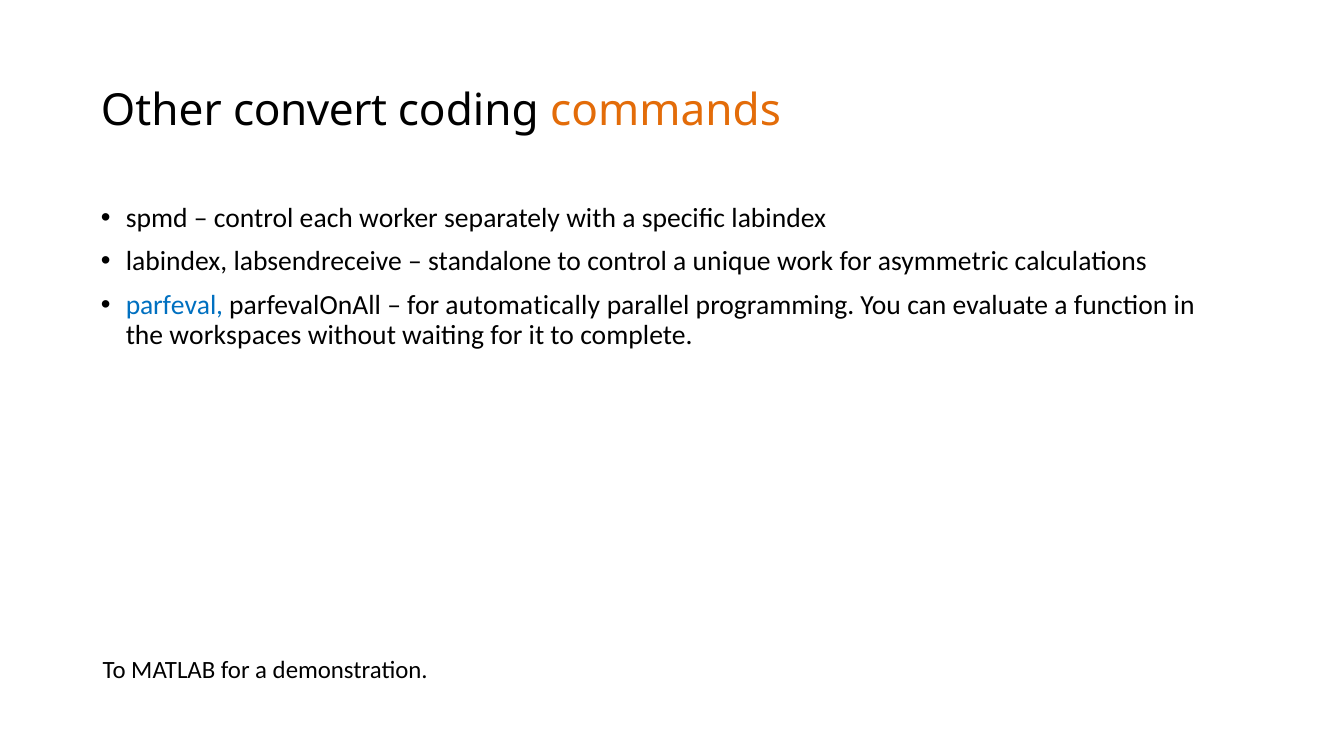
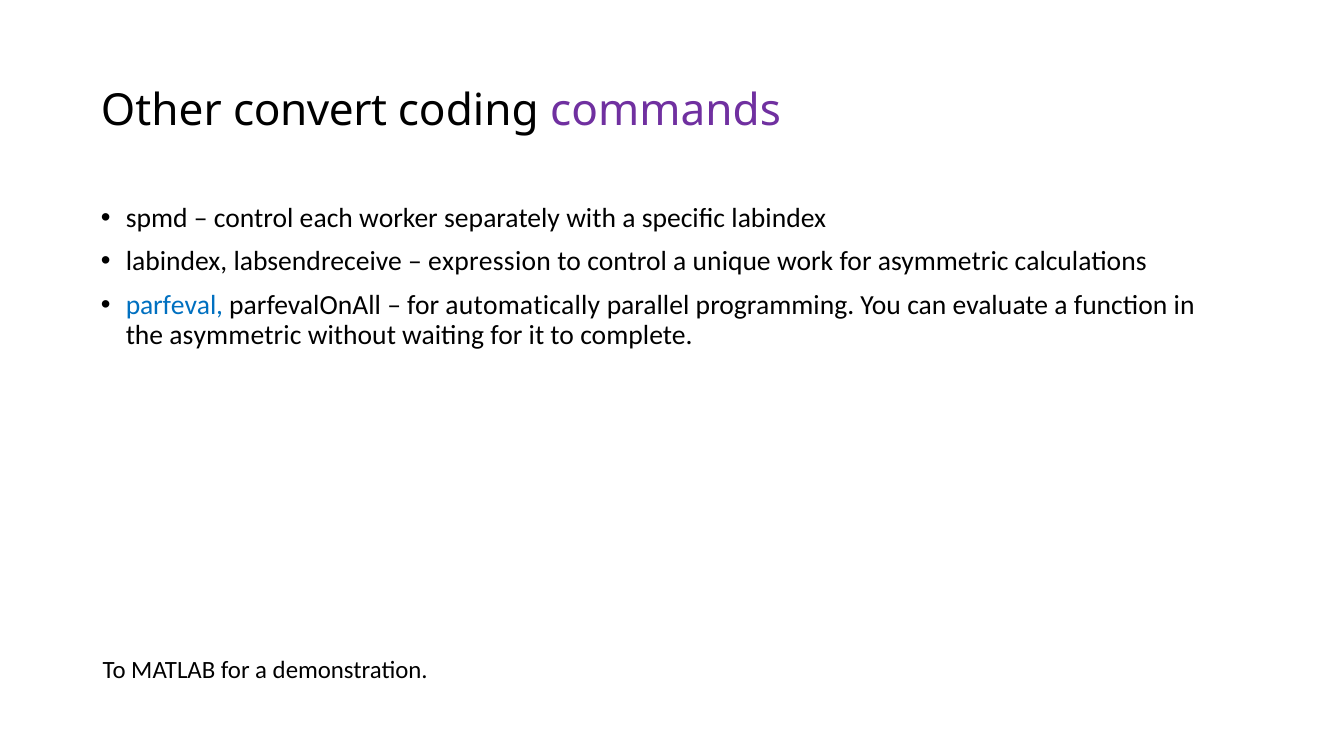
commands colour: orange -> purple
standalone: standalone -> expression
the workspaces: workspaces -> asymmetric
